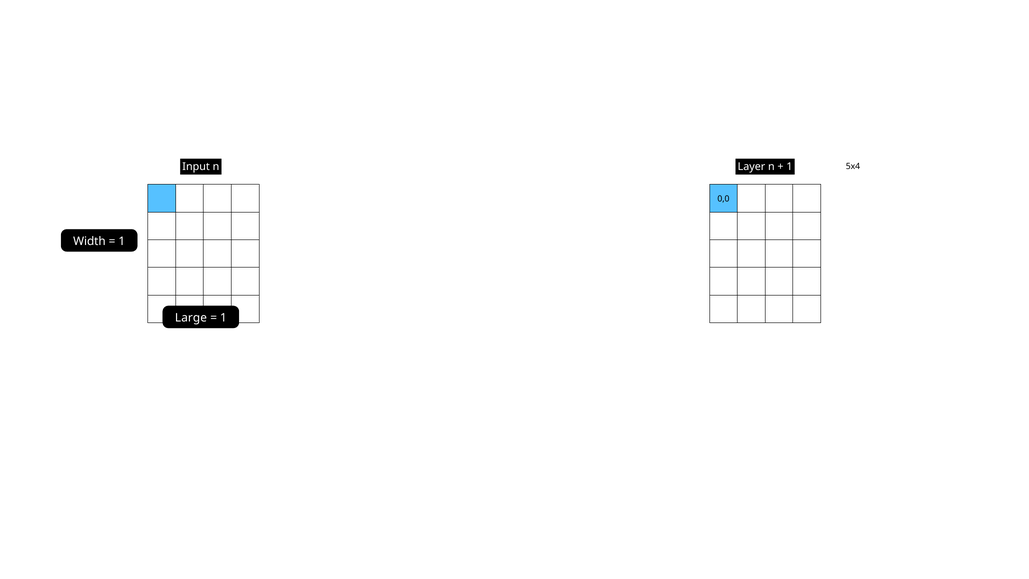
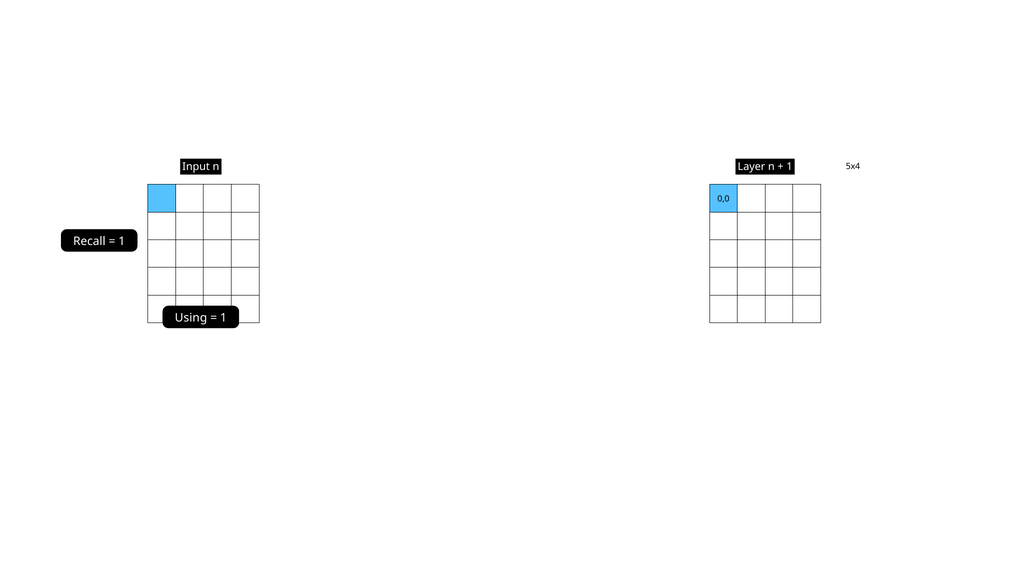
Width: Width -> Recall
Large: Large -> Using
